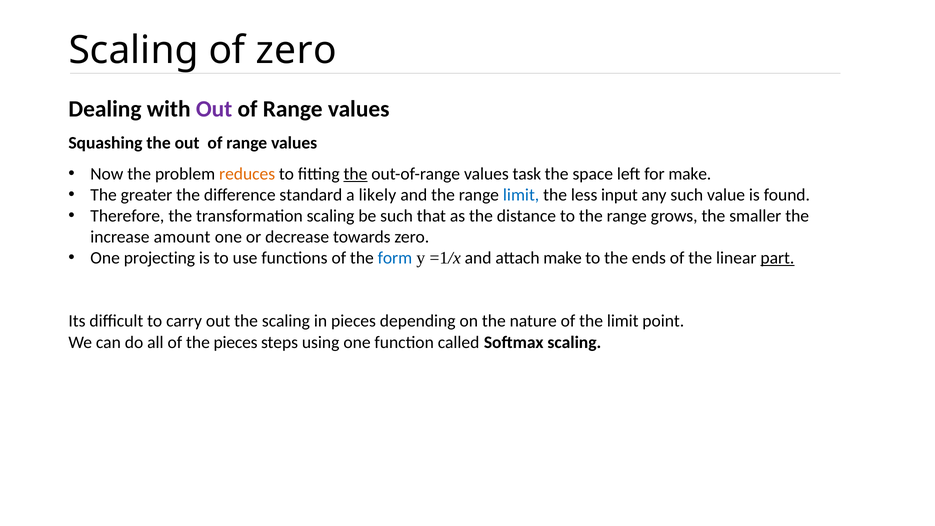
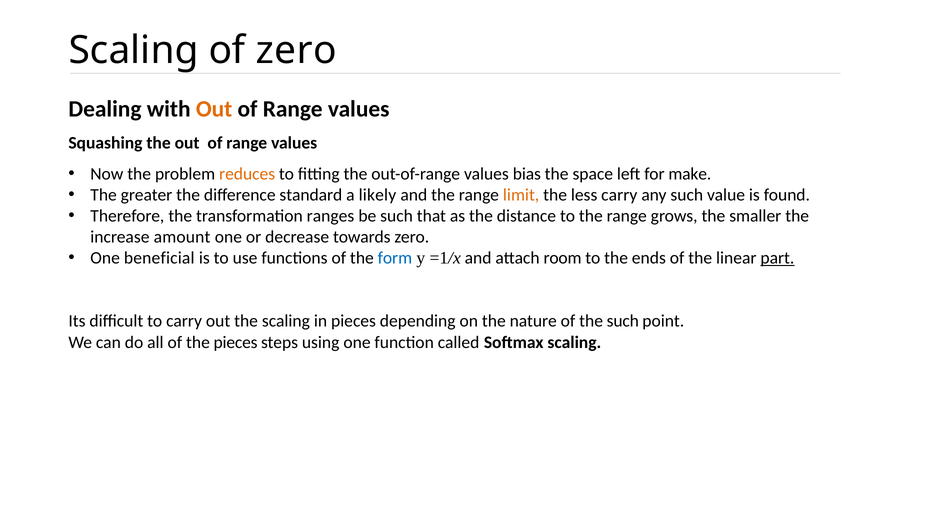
Out at (214, 109) colour: purple -> orange
the at (355, 174) underline: present -> none
task: task -> bias
limit at (521, 195) colour: blue -> orange
less input: input -> carry
transformation scaling: scaling -> ranges
projecting: projecting -> beneficial
attach make: make -> room
the limit: limit -> such
